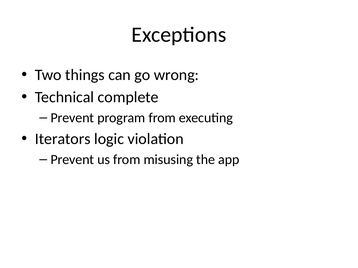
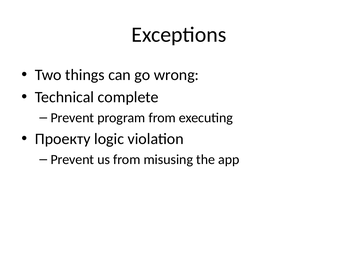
Iterators: Iterators -> Проекту
